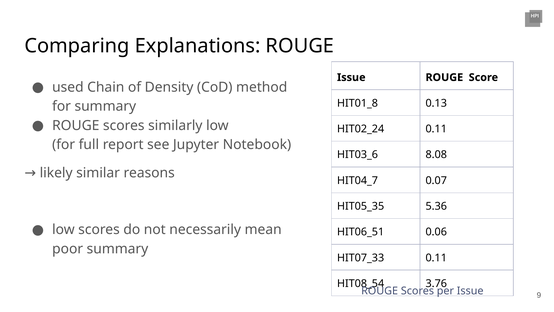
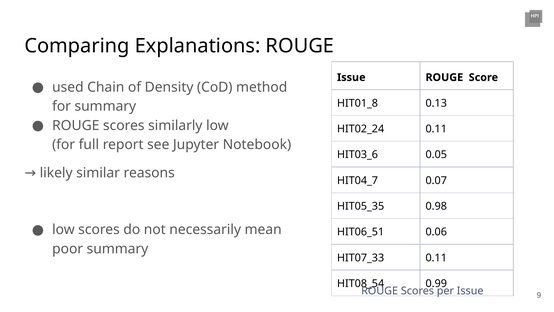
8.08: 8.08 -> 0.05
5.36: 5.36 -> 0.98
3.76: 3.76 -> 0.99
